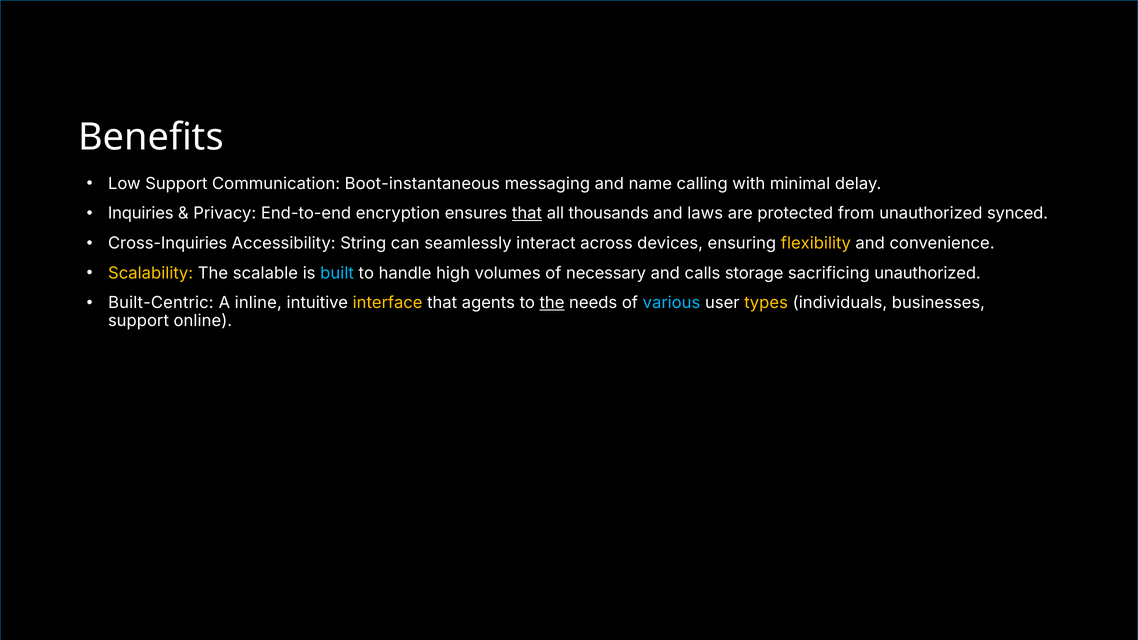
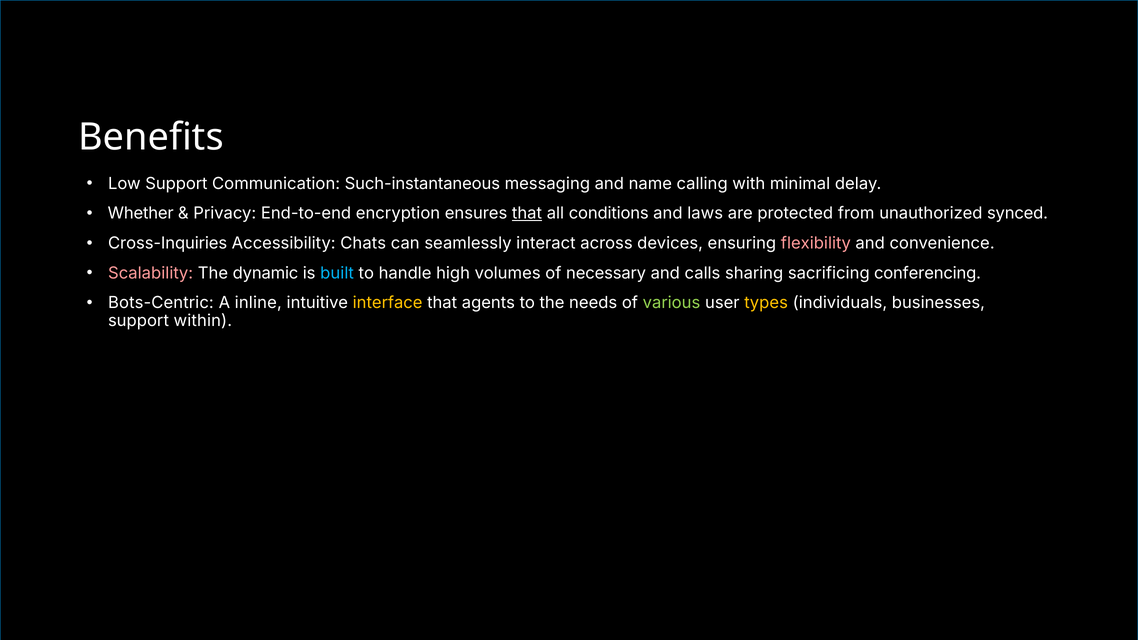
Boot-instantaneous: Boot-instantaneous -> Such-instantaneous
Inquiries: Inquiries -> Whether
thousands: thousands -> conditions
String: String -> Chats
flexibility colour: yellow -> pink
Scalability colour: yellow -> pink
scalable: scalable -> dynamic
storage: storage -> sharing
sacrificing unauthorized: unauthorized -> conferencing
Built-Centric: Built-Centric -> Bots-Centric
the at (552, 303) underline: present -> none
various colour: light blue -> light green
online: online -> within
